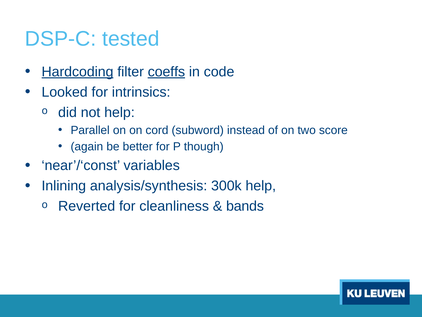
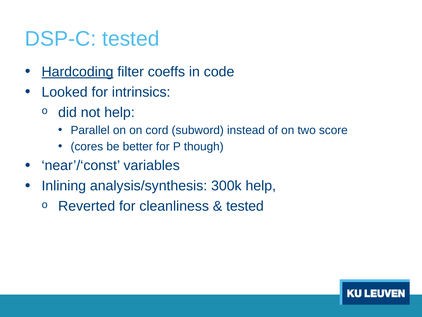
coeffs underline: present -> none
again: again -> cores
bands at (245, 206): bands -> tested
